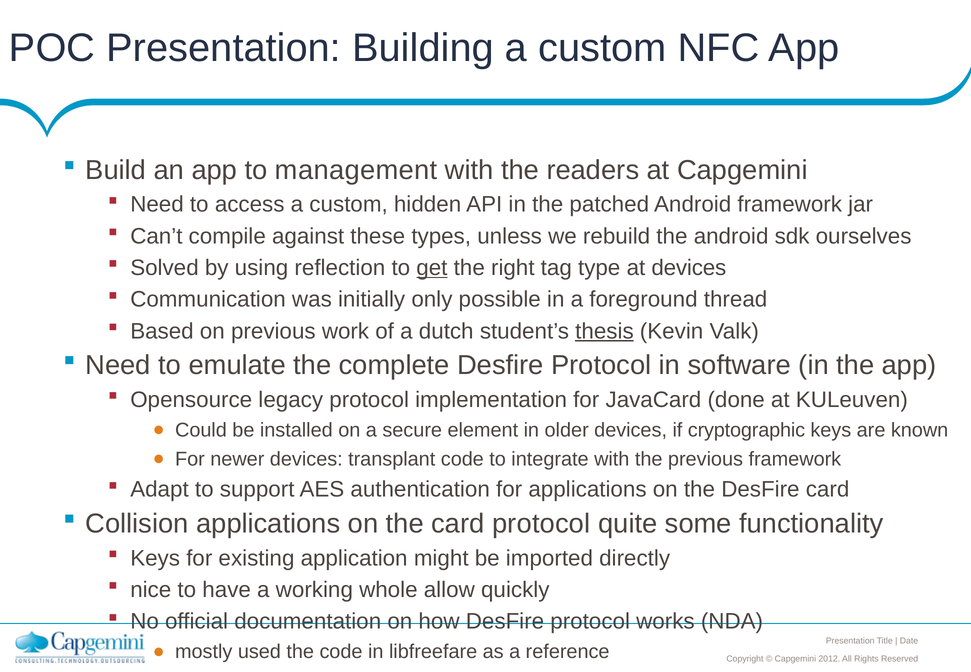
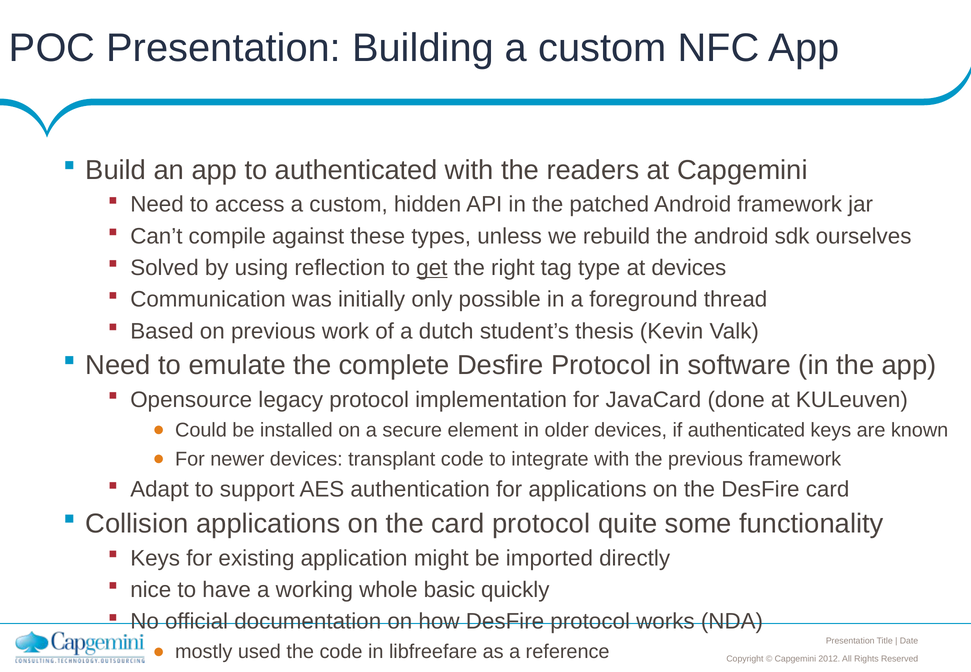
to management: management -> authenticated
thesis underline: present -> none
if cryptographic: cryptographic -> authenticated
allow: allow -> basic
